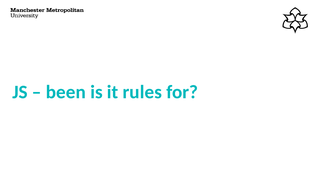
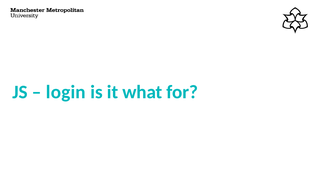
been: been -> login
rules: rules -> what
